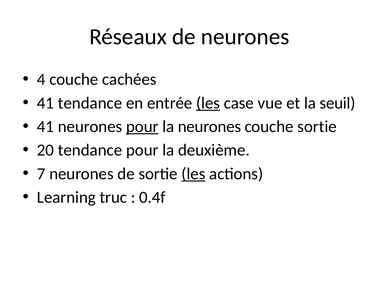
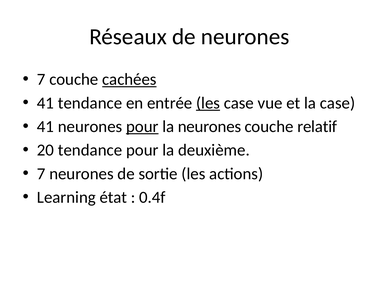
4 at (41, 80): 4 -> 7
cachées underline: none -> present
la seuil: seuil -> case
couche sortie: sortie -> relatif
les at (193, 174) underline: present -> none
truc: truc -> état
